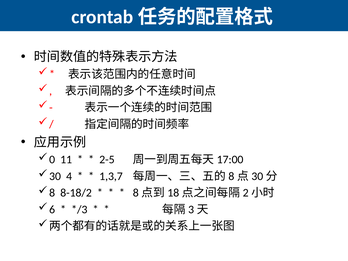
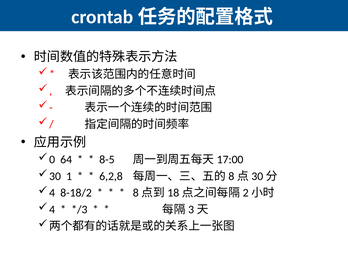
11: 11 -> 64
2-5: 2-5 -> 8-5
4: 4 -> 1
1,3,7: 1,3,7 -> 6,2,8
8 at (52, 193): 8 -> 4
6 at (52, 210): 6 -> 4
